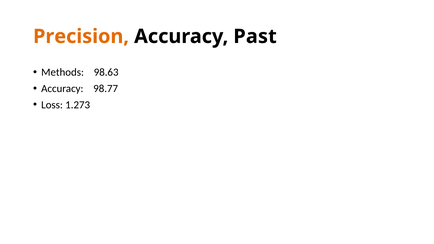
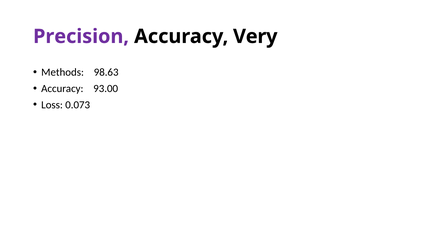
Precision colour: orange -> purple
Past: Past -> Very
98.77: 98.77 -> 93.00
1.273: 1.273 -> 0.073
